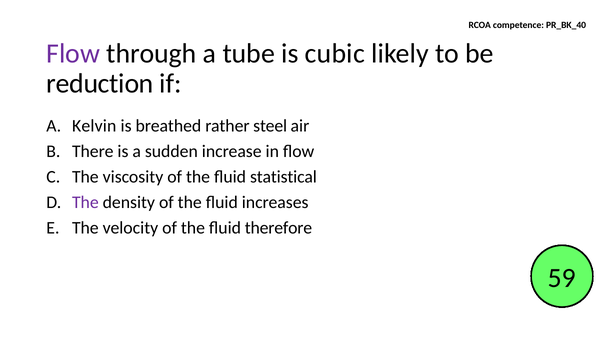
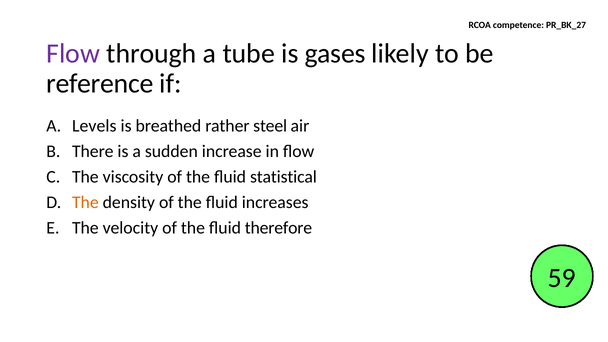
PR_BK_40: PR_BK_40 -> PR_BK_27
cubic: cubic -> gases
reduction: reduction -> reference
Kelvin: Kelvin -> Levels
The at (85, 202) colour: purple -> orange
